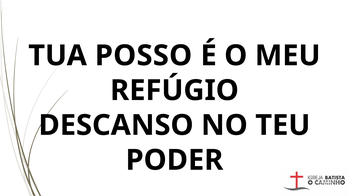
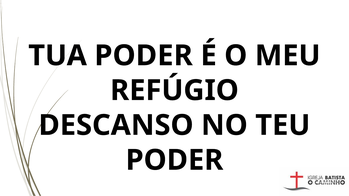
TUA POSSO: POSSO -> PODER
